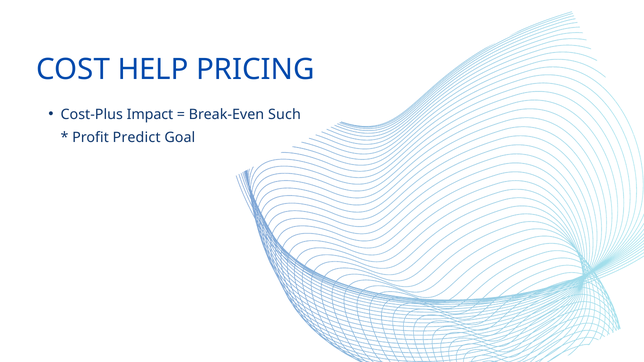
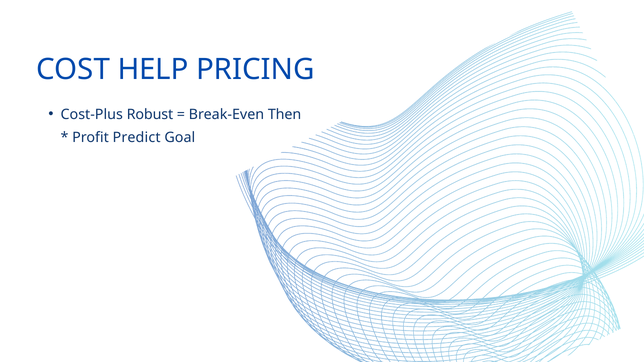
Impact: Impact -> Robust
Such: Such -> Then
